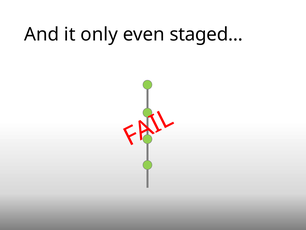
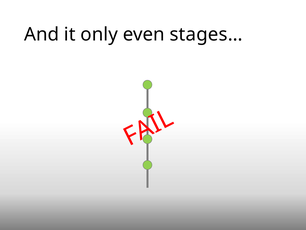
staged…: staged… -> stages…
